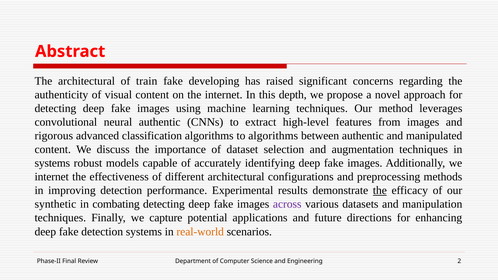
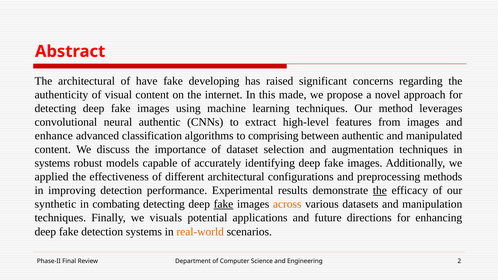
train: train -> have
depth: depth -> made
rigorous: rigorous -> enhance
to algorithms: algorithms -> comprising
internet at (52, 177): internet -> applied
fake at (223, 204) underline: none -> present
across colour: purple -> orange
capture: capture -> visuals
